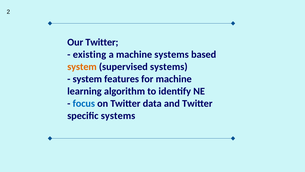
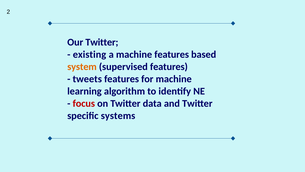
machine systems: systems -> features
supervised systems: systems -> features
system at (87, 79): system -> tweets
focus colour: blue -> red
